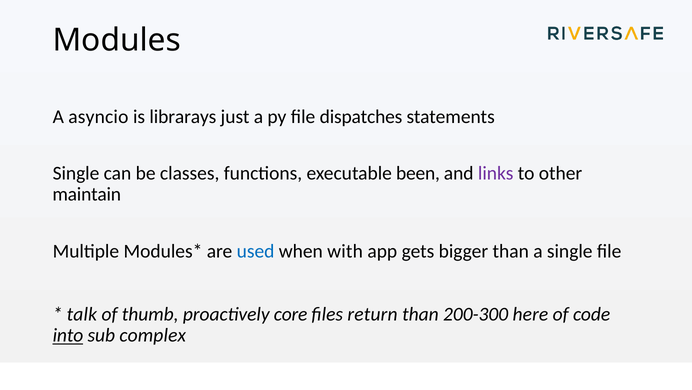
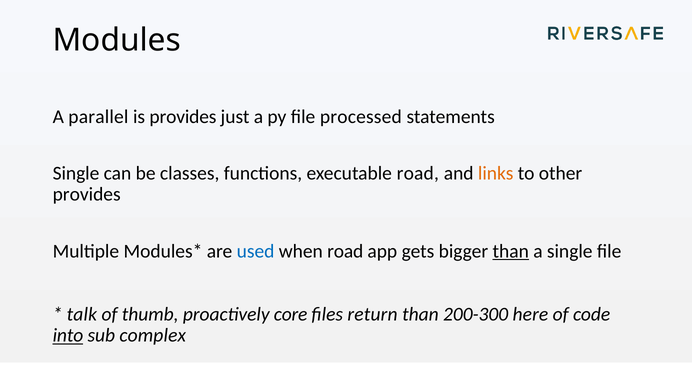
asyncio: asyncio -> parallel
is librarays: librarays -> provides
dispatches: dispatches -> processed
executable been: been -> road
links colour: purple -> orange
maintain at (87, 194): maintain -> provides
when with: with -> road
than at (511, 251) underline: none -> present
